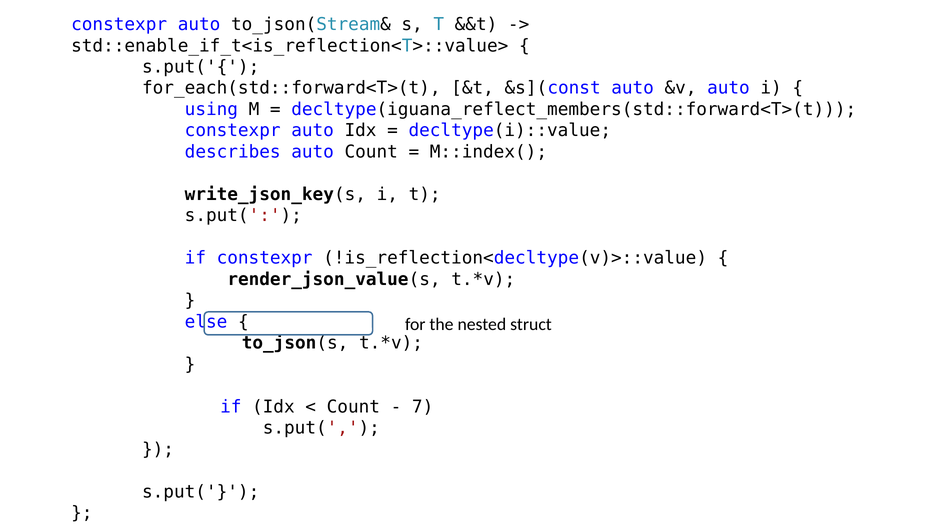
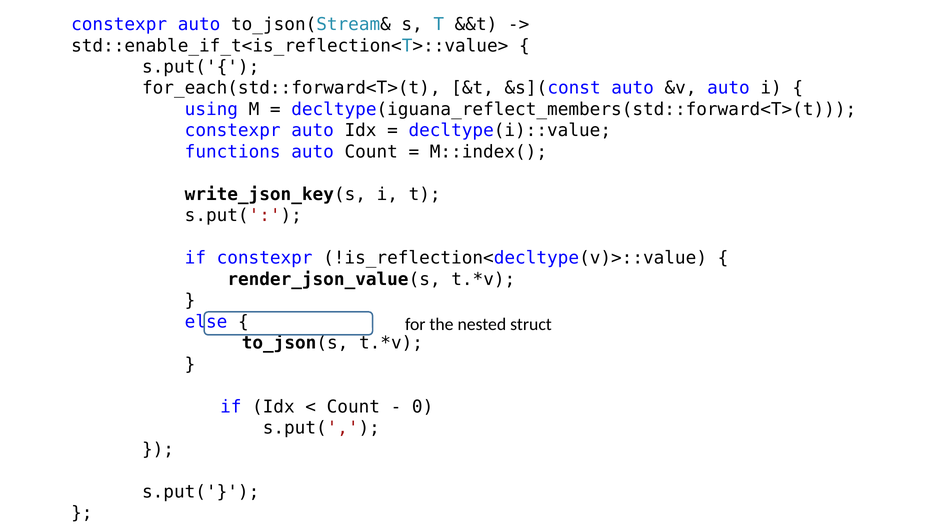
describes: describes -> functions
7: 7 -> 0
